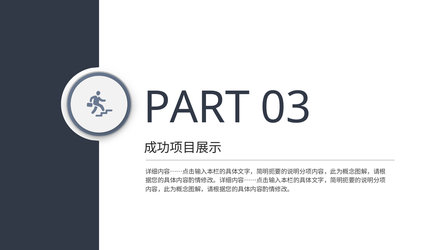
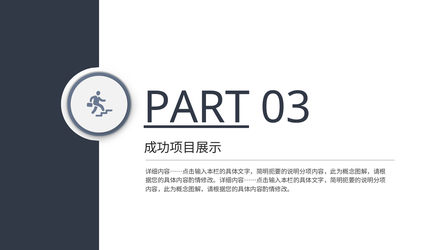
PART underline: none -> present
